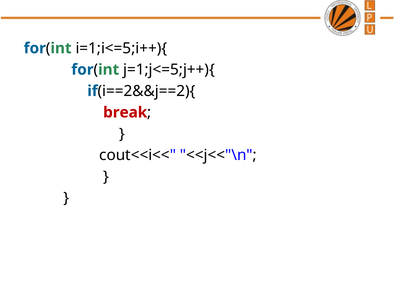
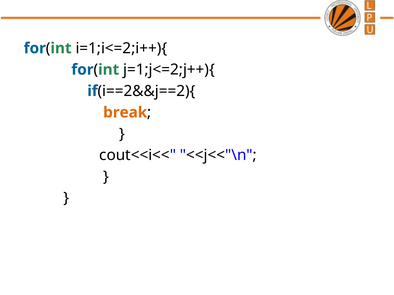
i=1;i<=5;i++){: i=1;i<=5;i++){ -> i=1;i<=2;i++){
j=1;j<=5;j++){: j=1;j<=5;j++){ -> j=1;j<=2;j++){
break colour: red -> orange
